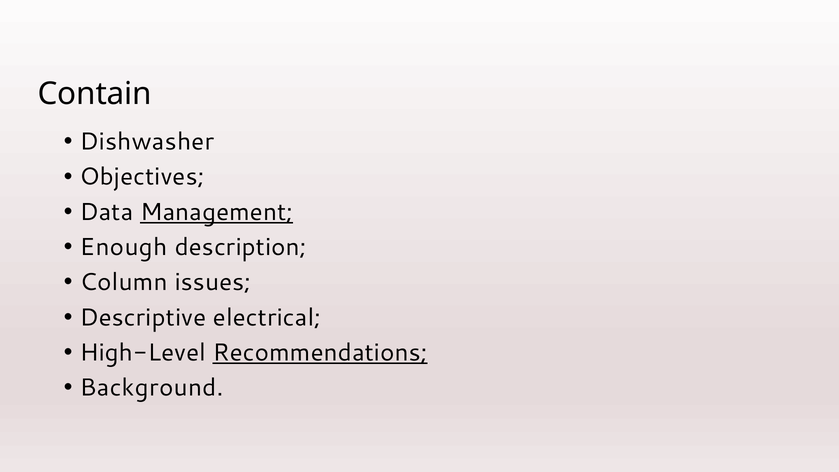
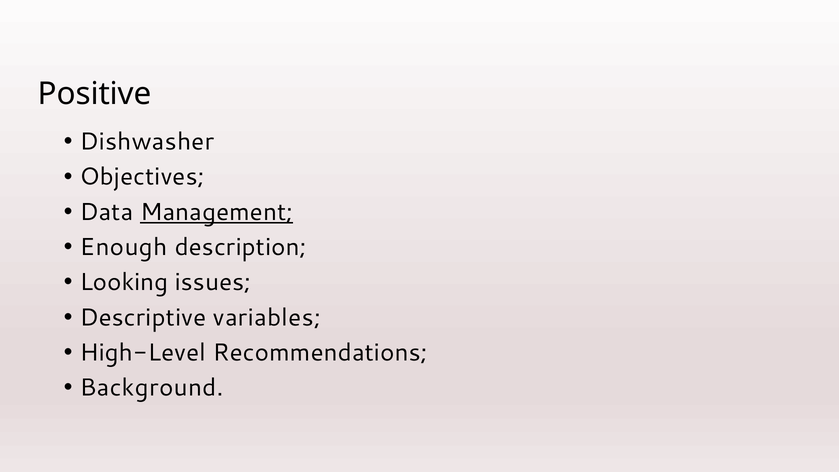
Contain: Contain -> Positive
Column: Column -> Looking
electrical: electrical -> variables
Recommendations underline: present -> none
